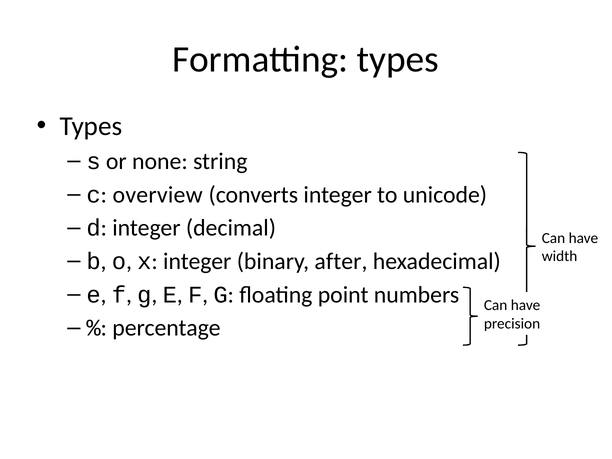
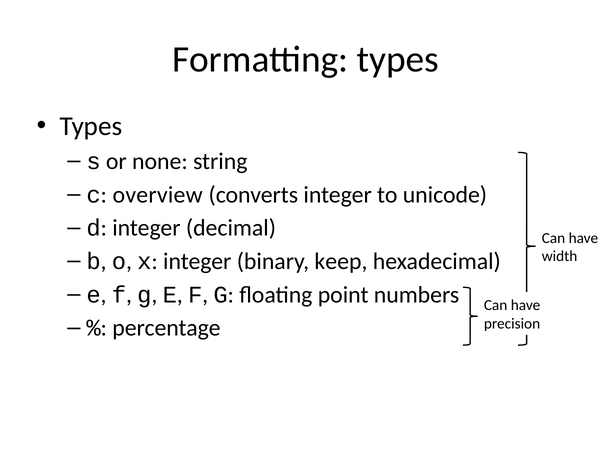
after: after -> keep
